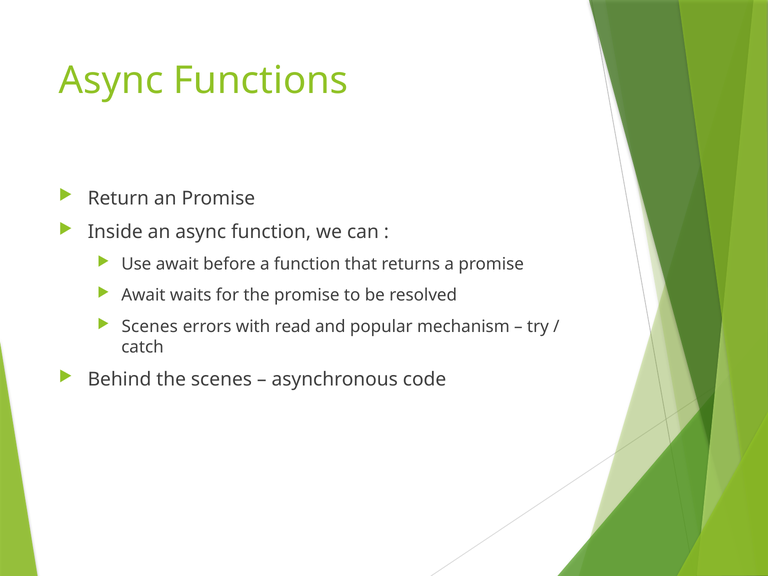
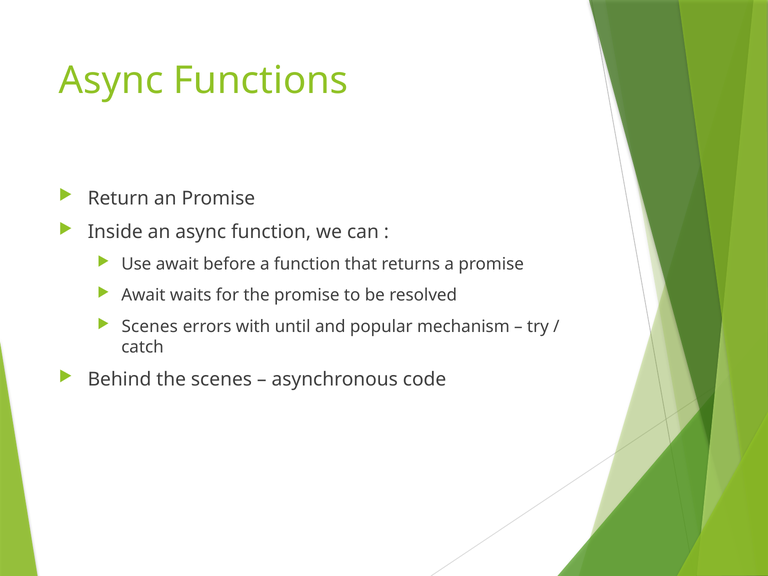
read: read -> until
